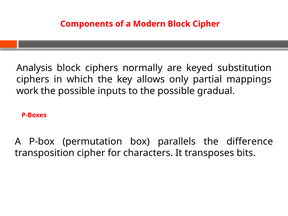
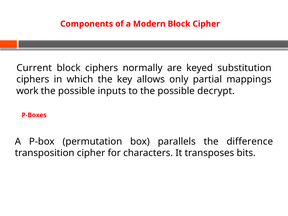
Analysis: Analysis -> Current
gradual: gradual -> decrypt
